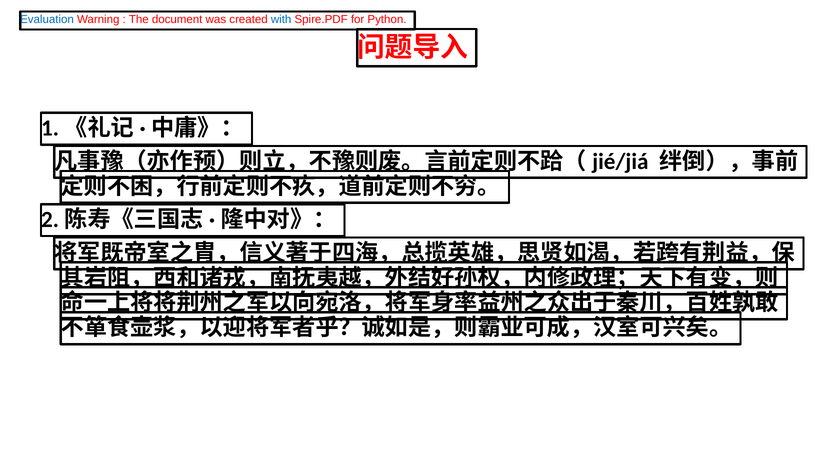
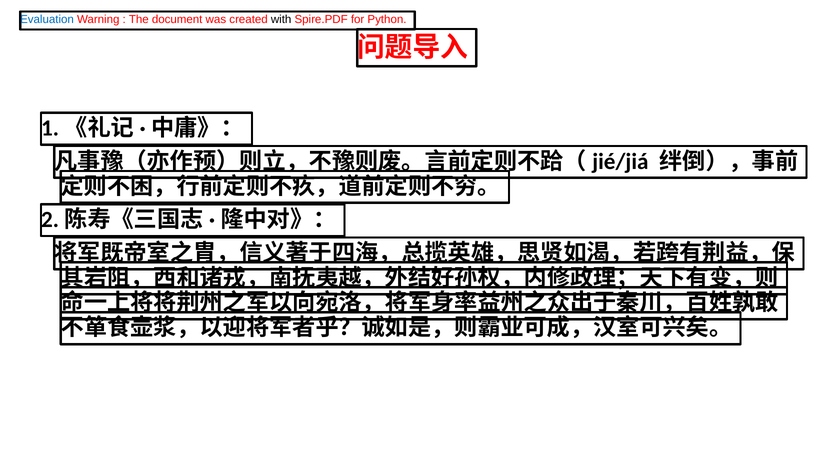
with colour: blue -> black
